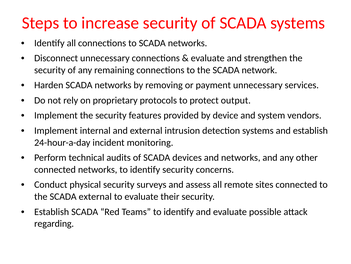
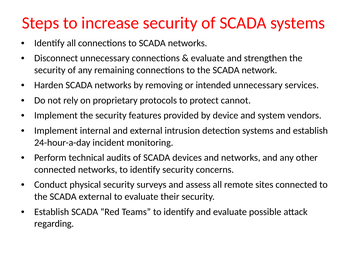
payment: payment -> intended
output: output -> cannot
